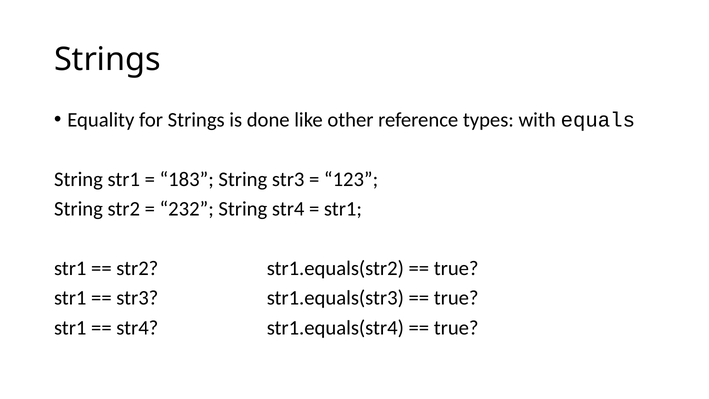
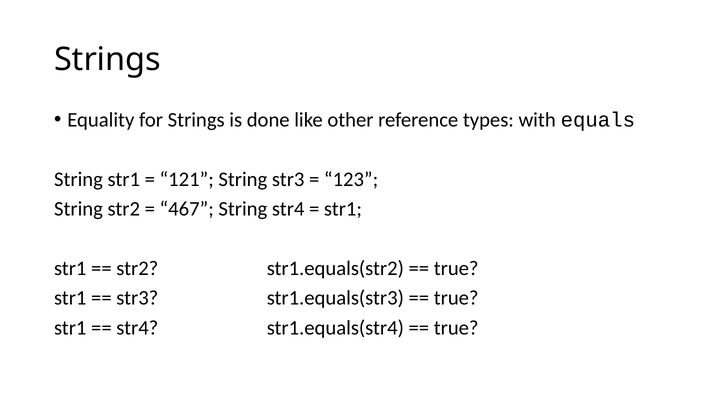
183: 183 -> 121
232: 232 -> 467
